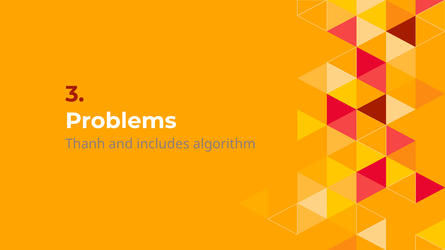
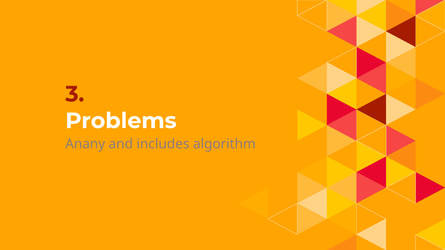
Thanh: Thanh -> Anany
